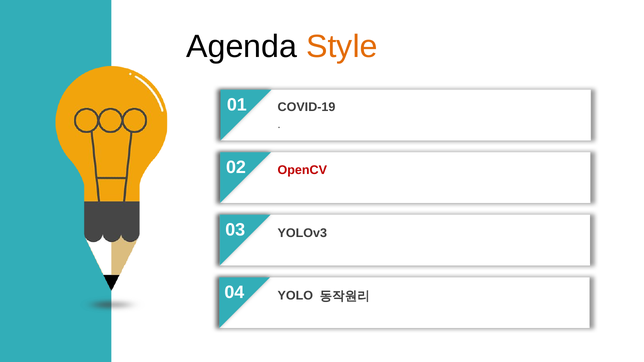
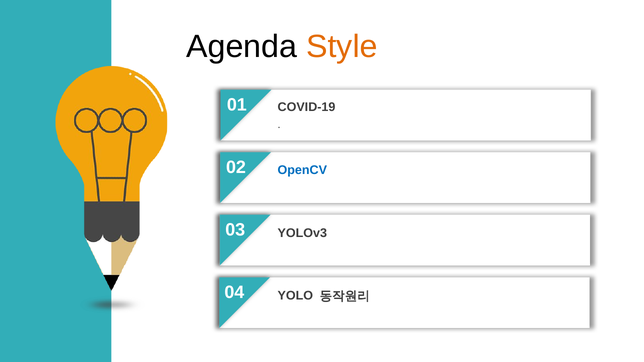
OpenCV colour: red -> blue
